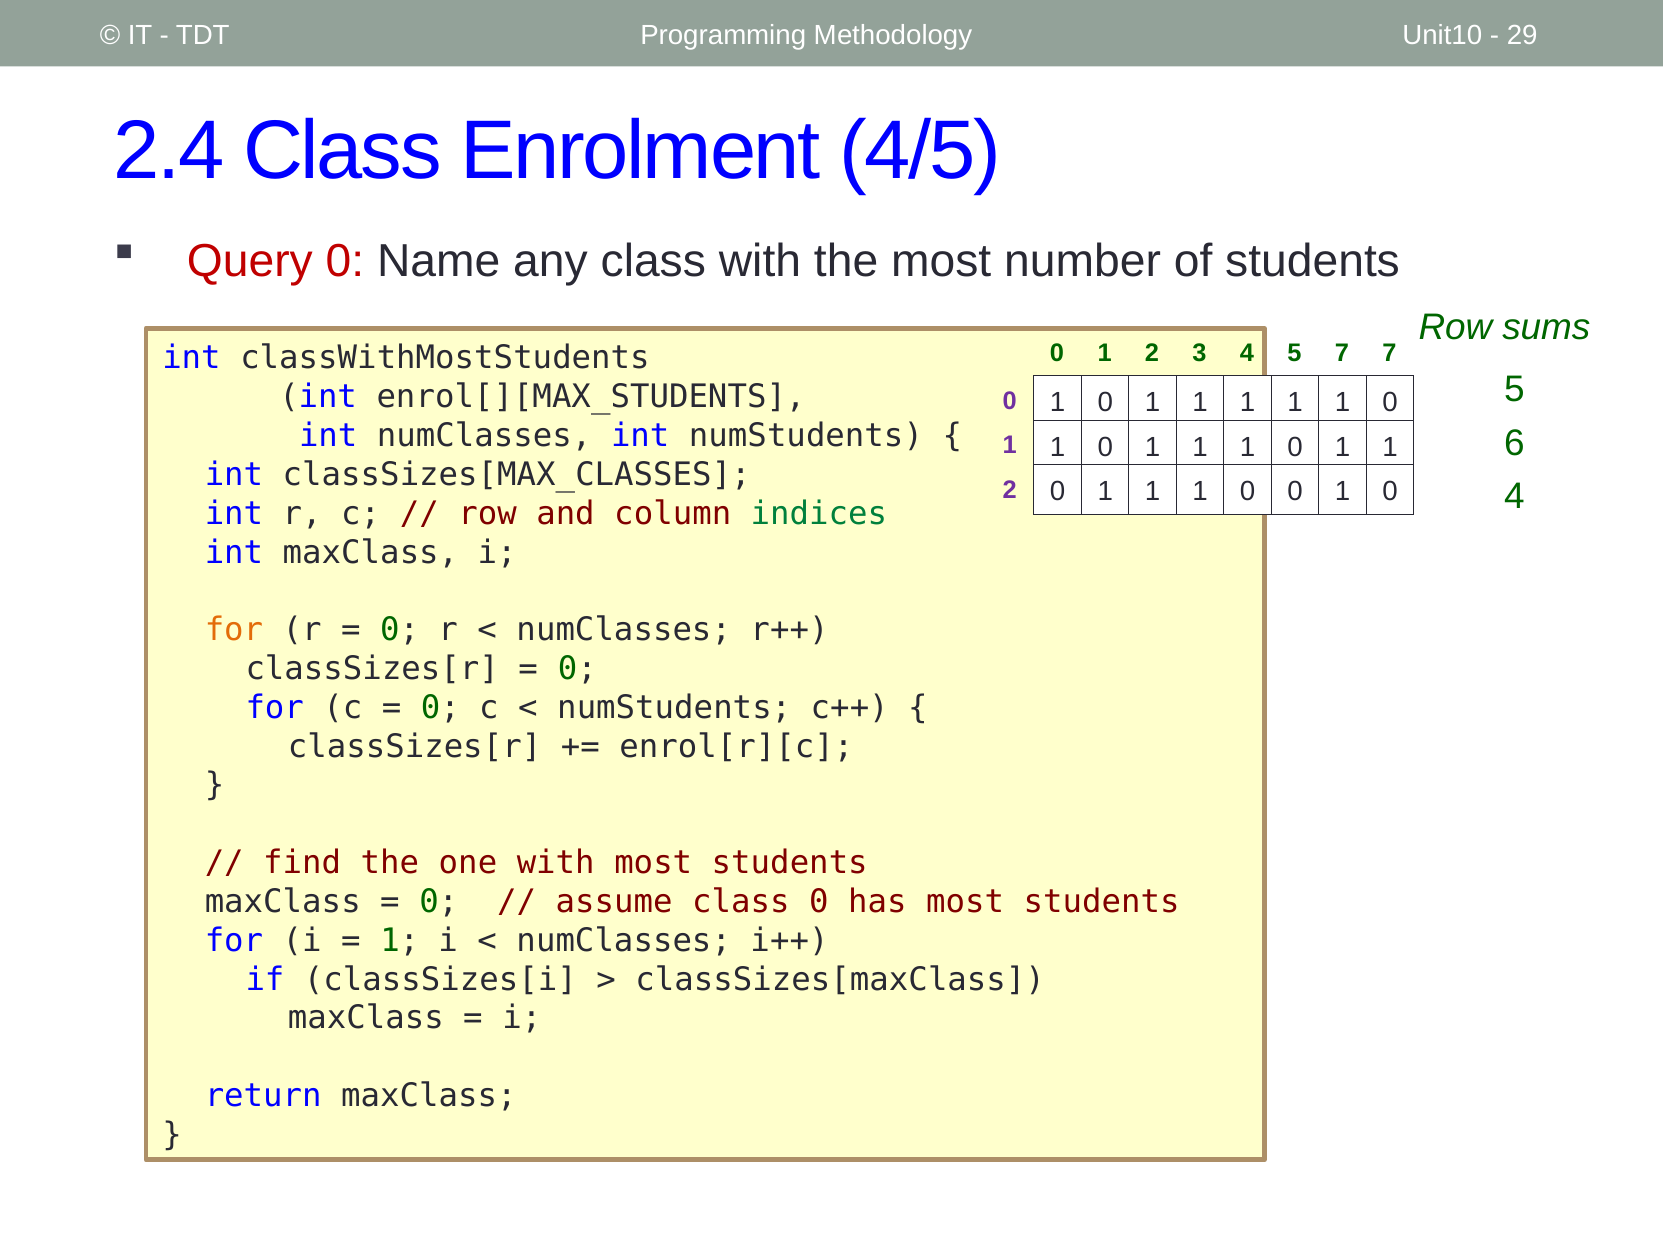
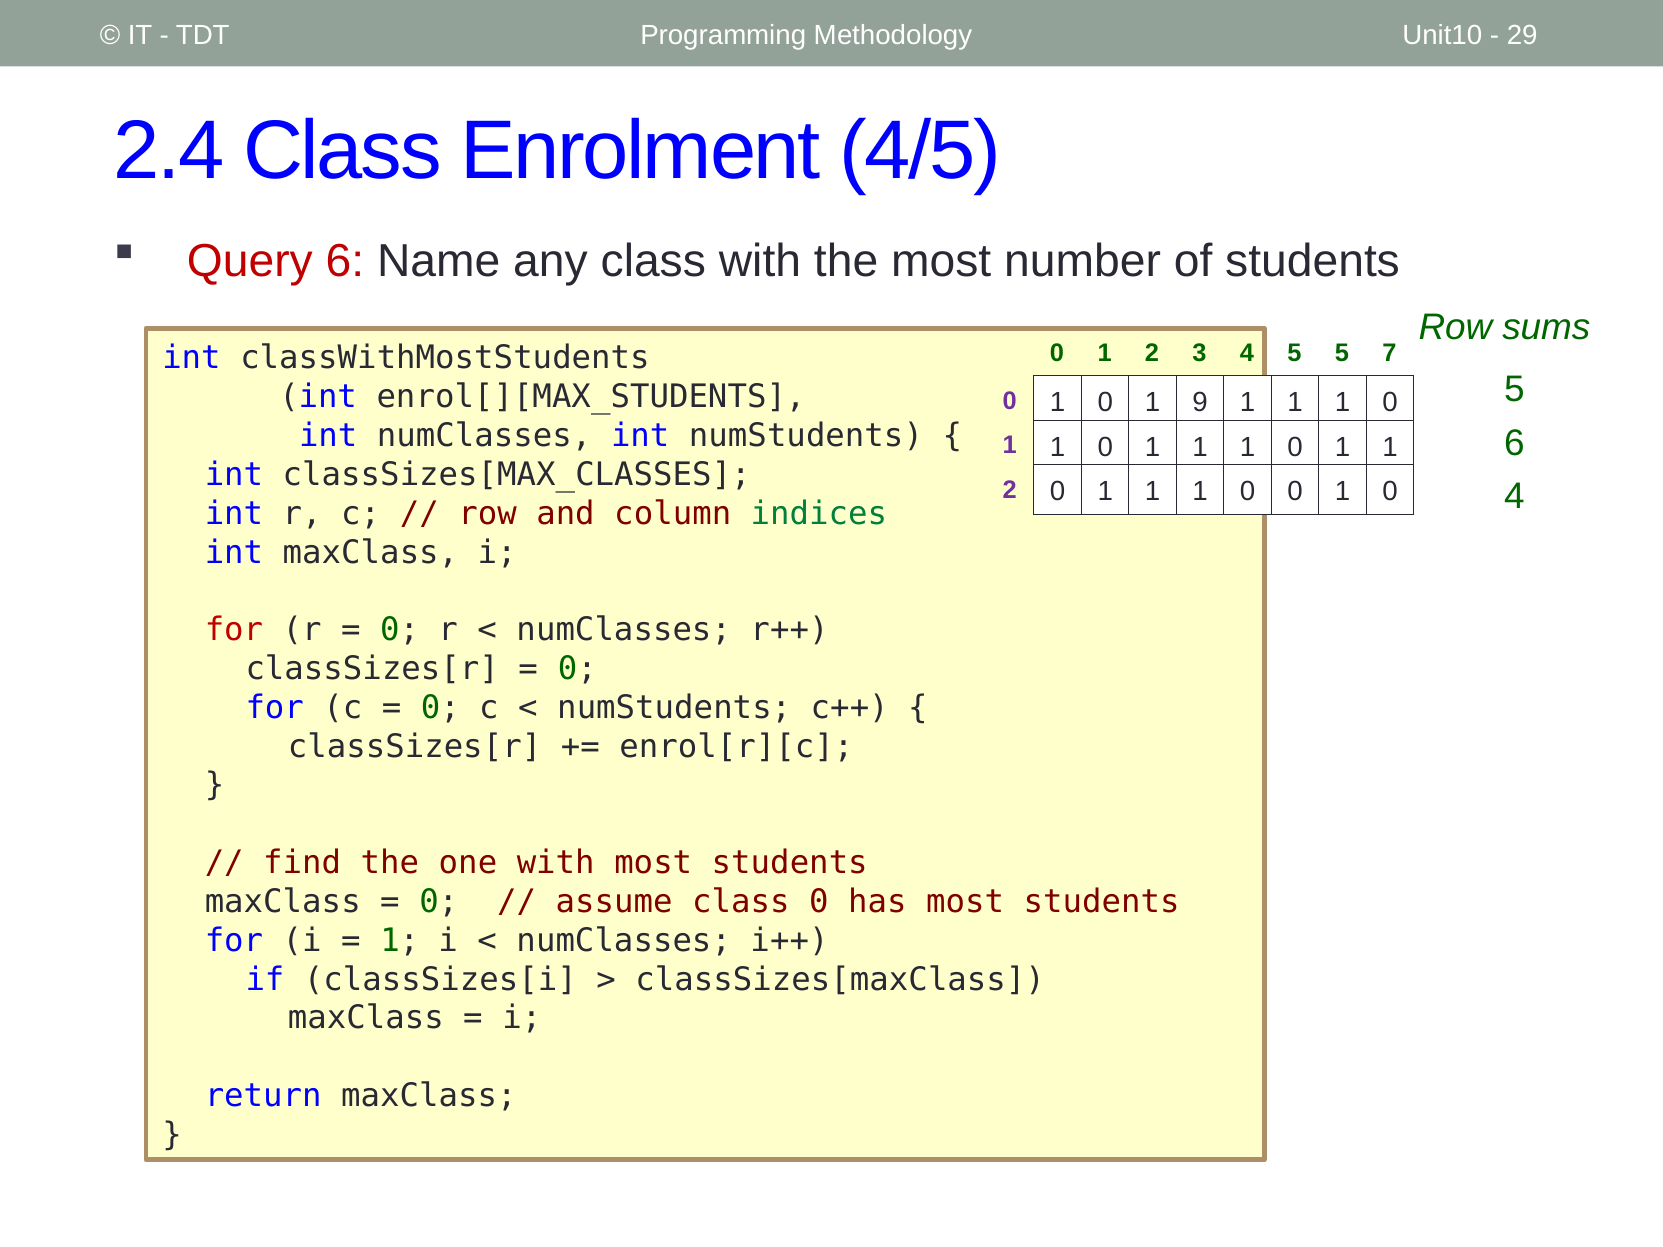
Query 0: 0 -> 6
5 7: 7 -> 5
1 at (1200, 403): 1 -> 9
for at (234, 630) colour: orange -> red
